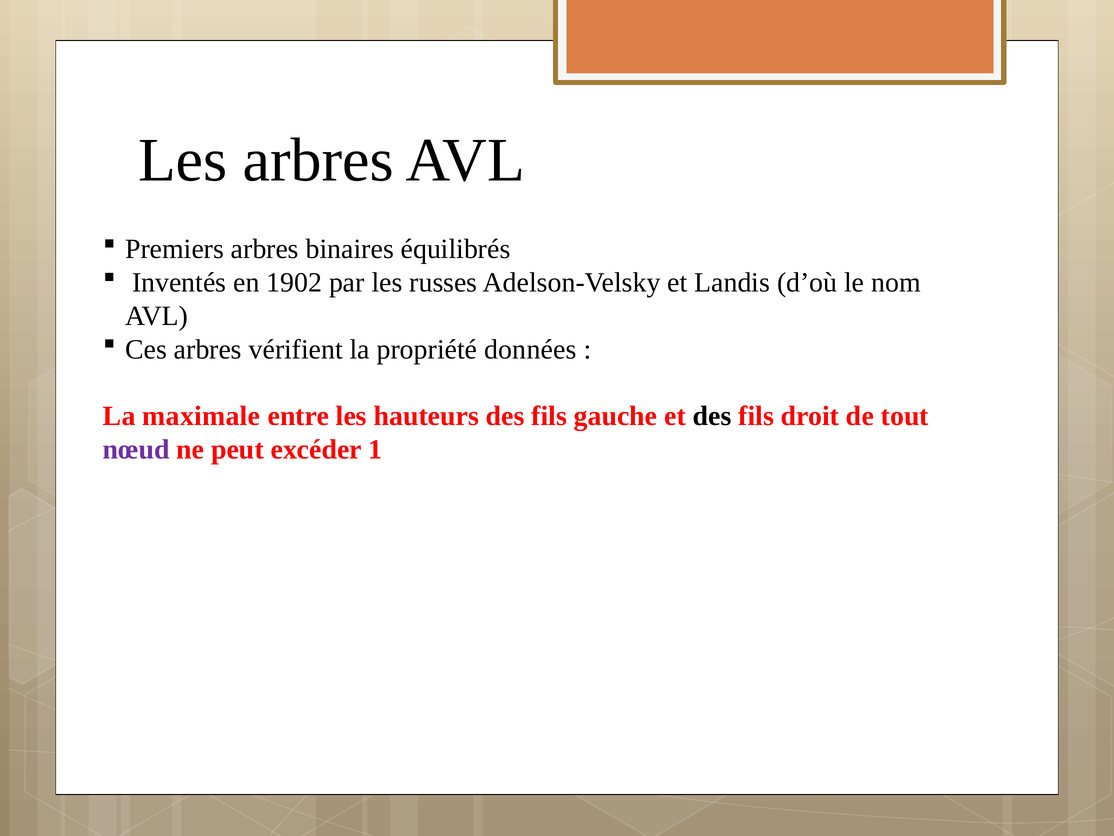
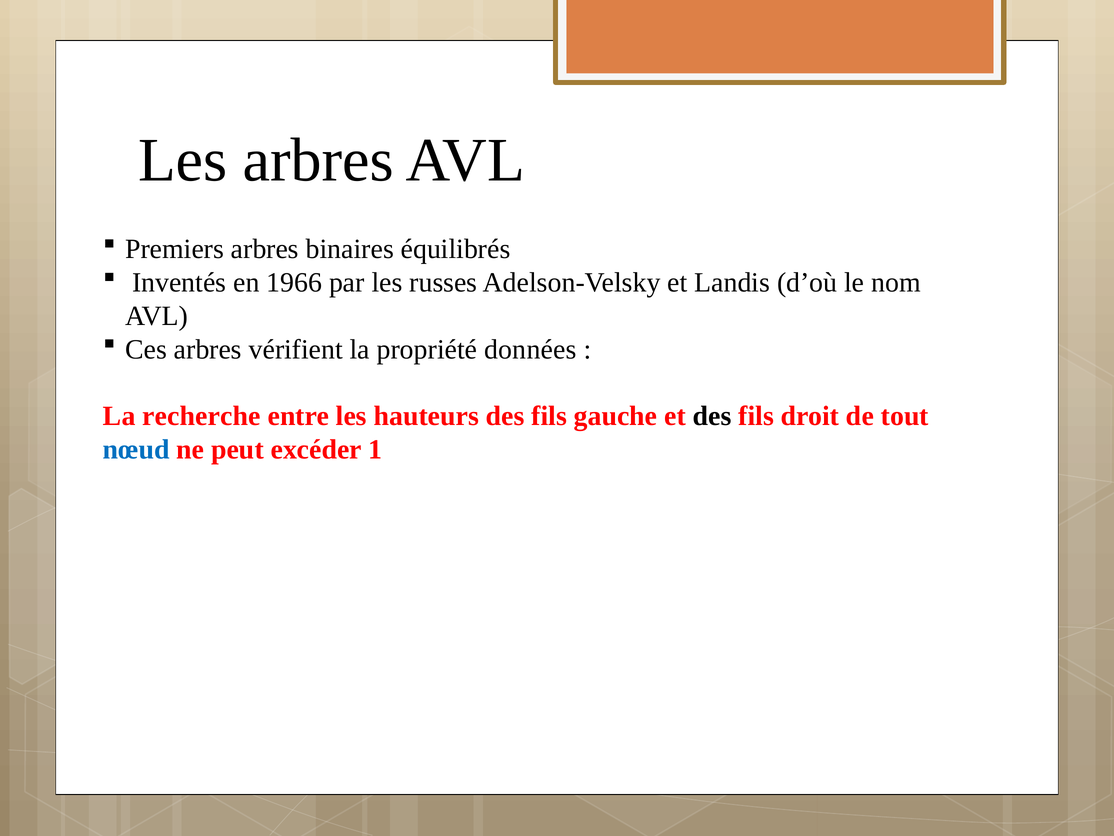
1902: 1902 -> 1966
maximale: maximale -> recherche
nœud colour: purple -> blue
